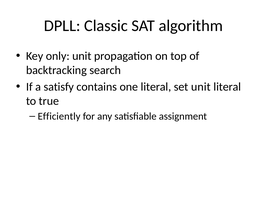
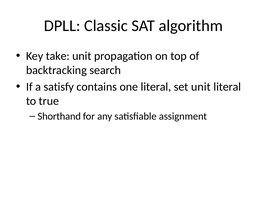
only: only -> take
Efficiently: Efficiently -> Shorthand
